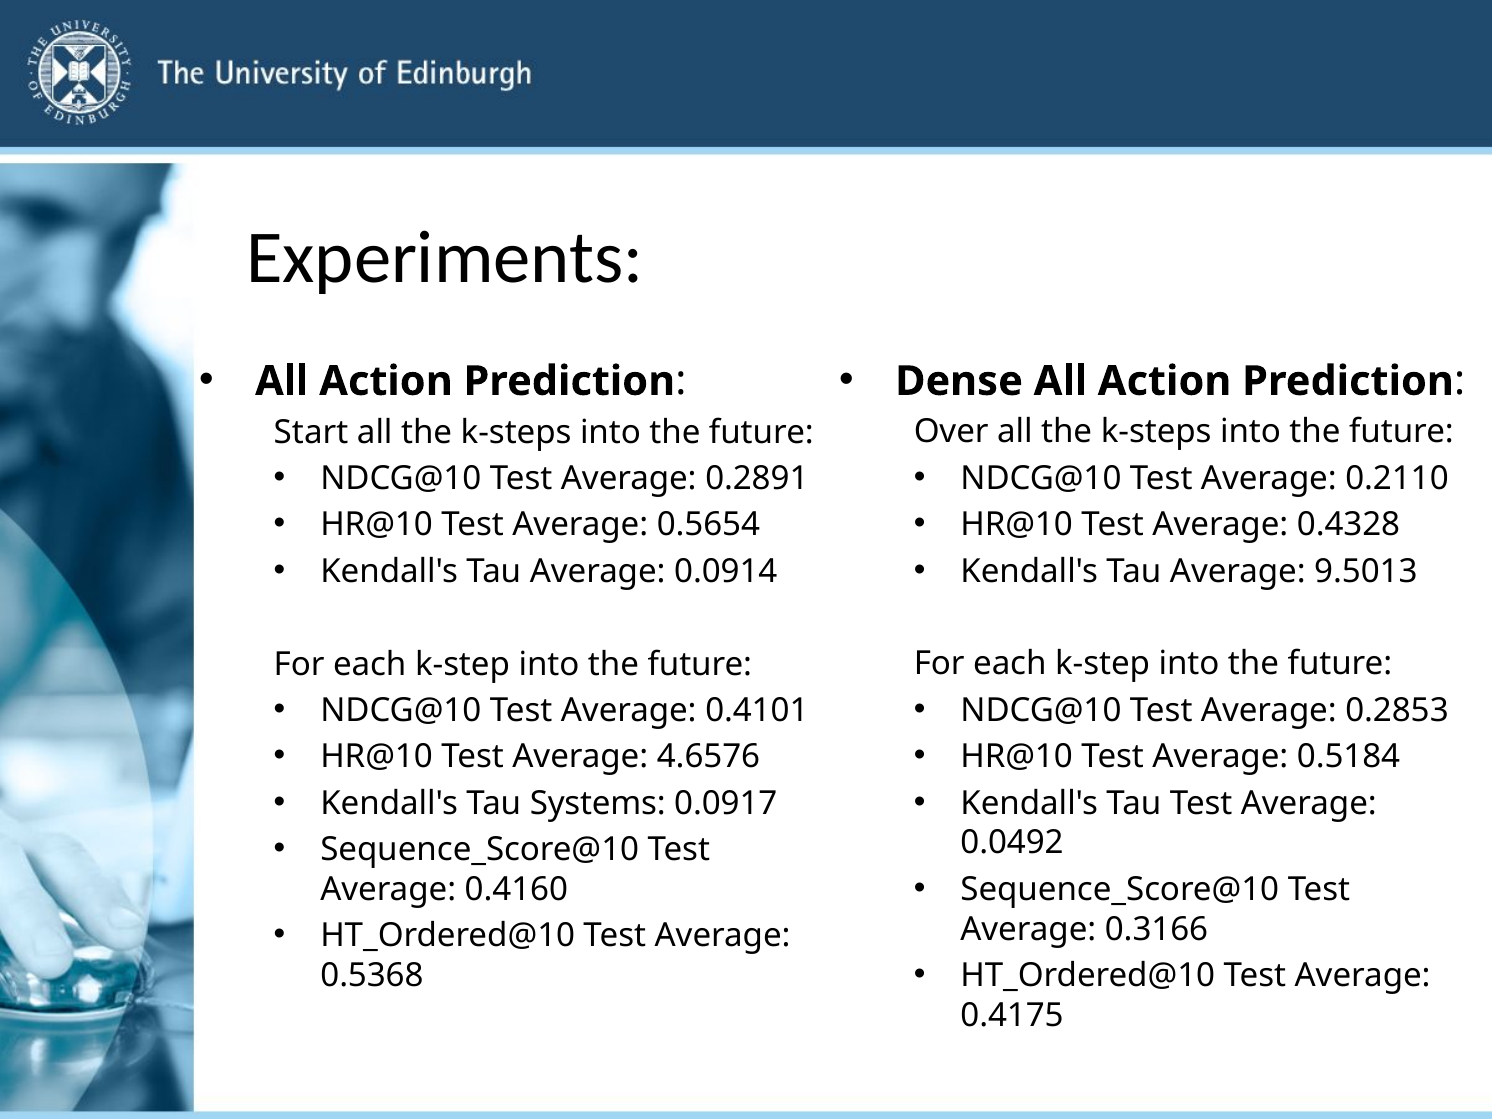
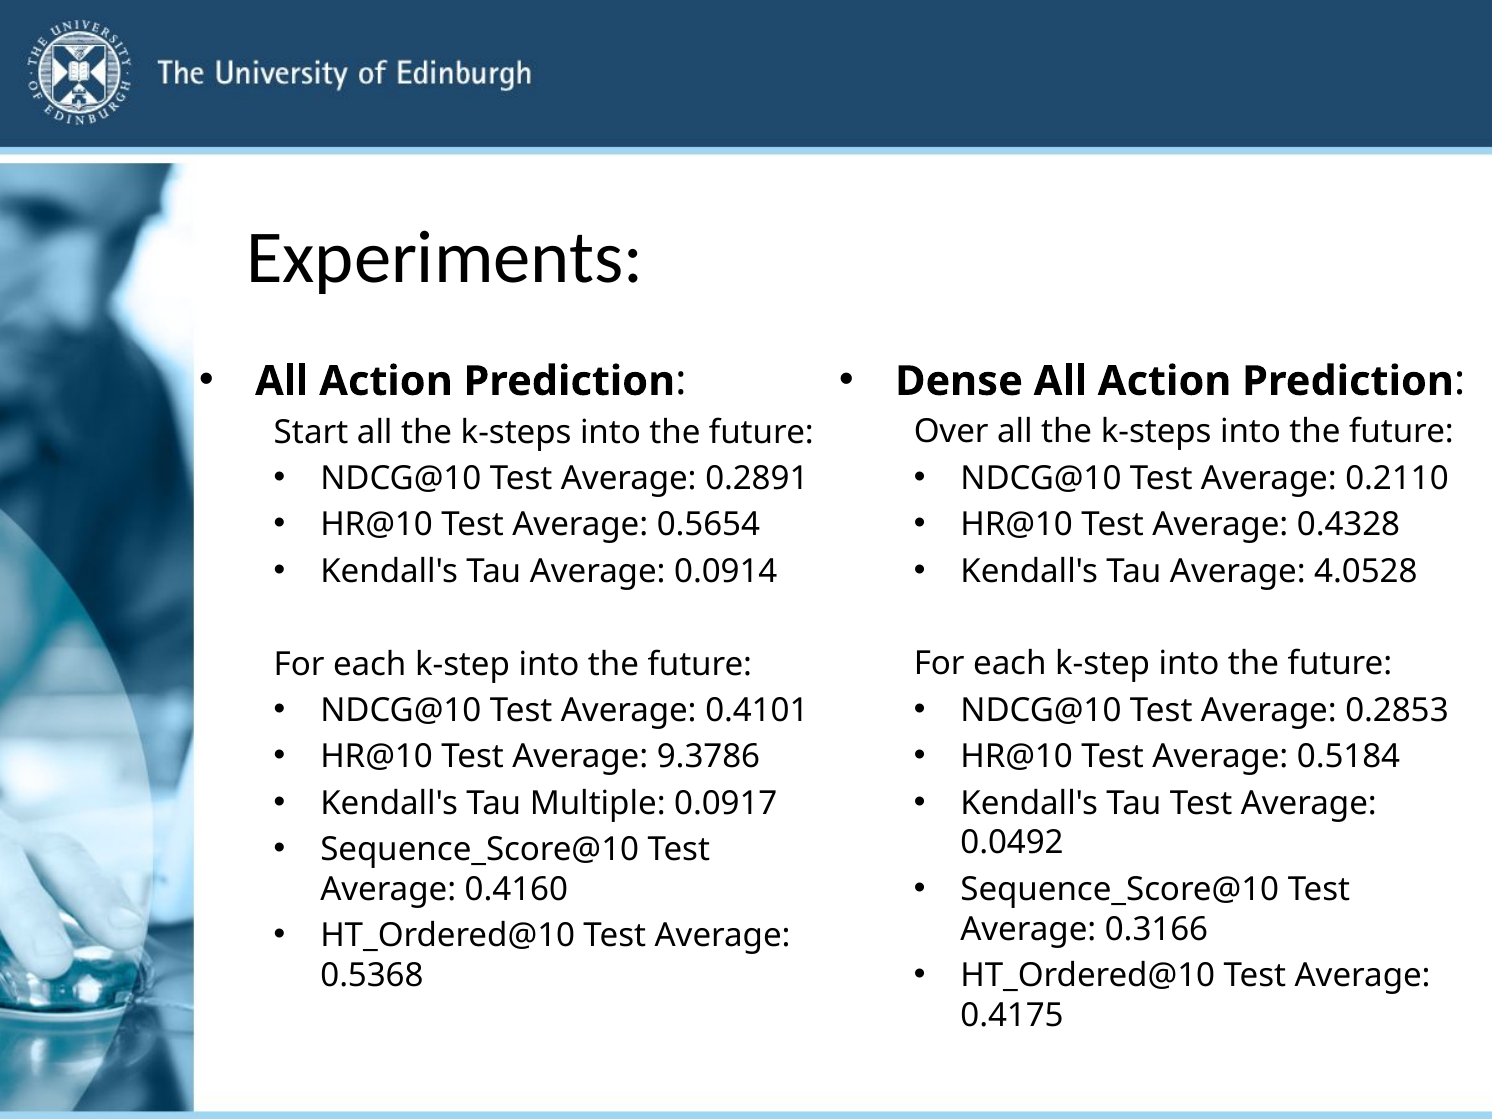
9.5013: 9.5013 -> 4.0528
4.6576: 4.6576 -> 9.3786
Systems: Systems -> Multiple
